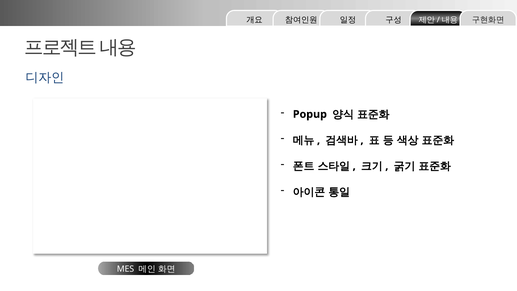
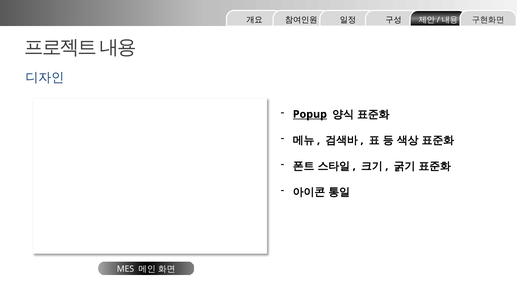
Popup underline: none -> present
